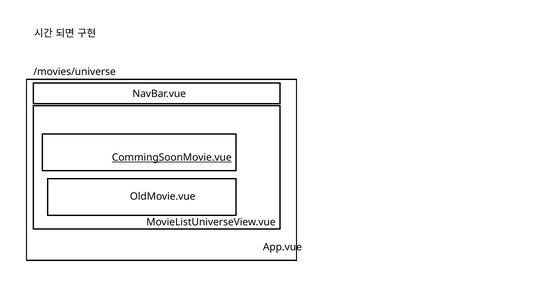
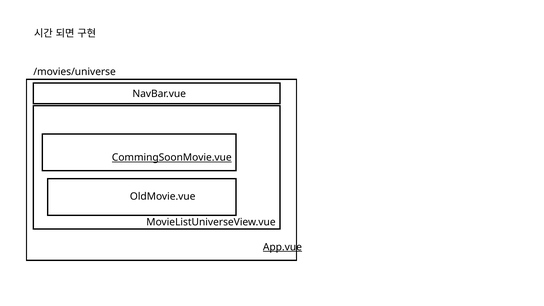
App.vue underline: none -> present
